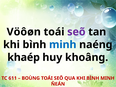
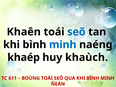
Vöôøn: Vöôøn -> Khaên
seõ at (76, 32) colour: purple -> blue
khoâng: khoâng -> khaùch
